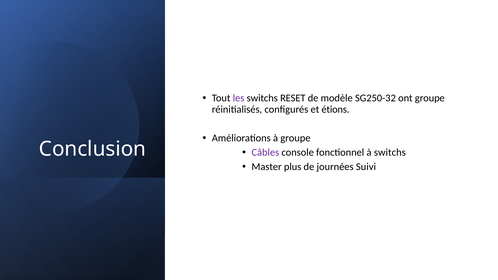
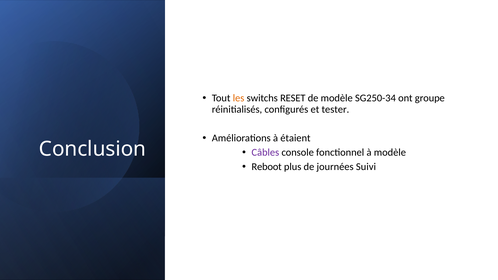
les colour: purple -> orange
SG250-32: SG250-32 -> SG250-34
étions: étions -> tester
à groupe: groupe -> étaient
à switchs: switchs -> modèle
Master: Master -> Reboot
